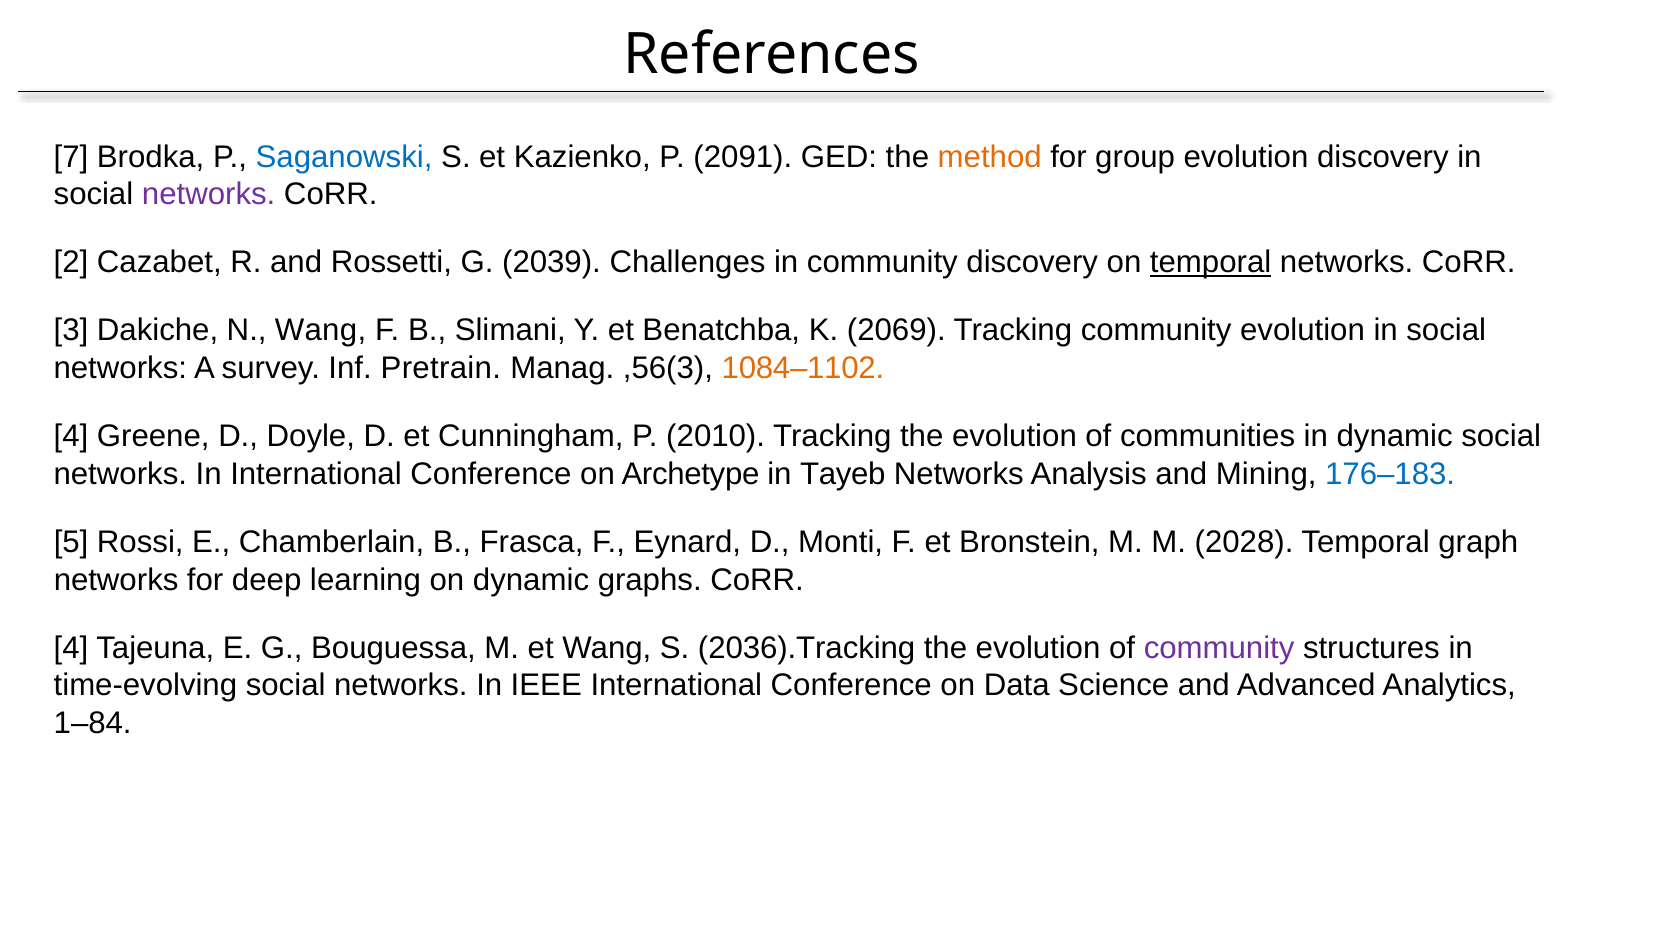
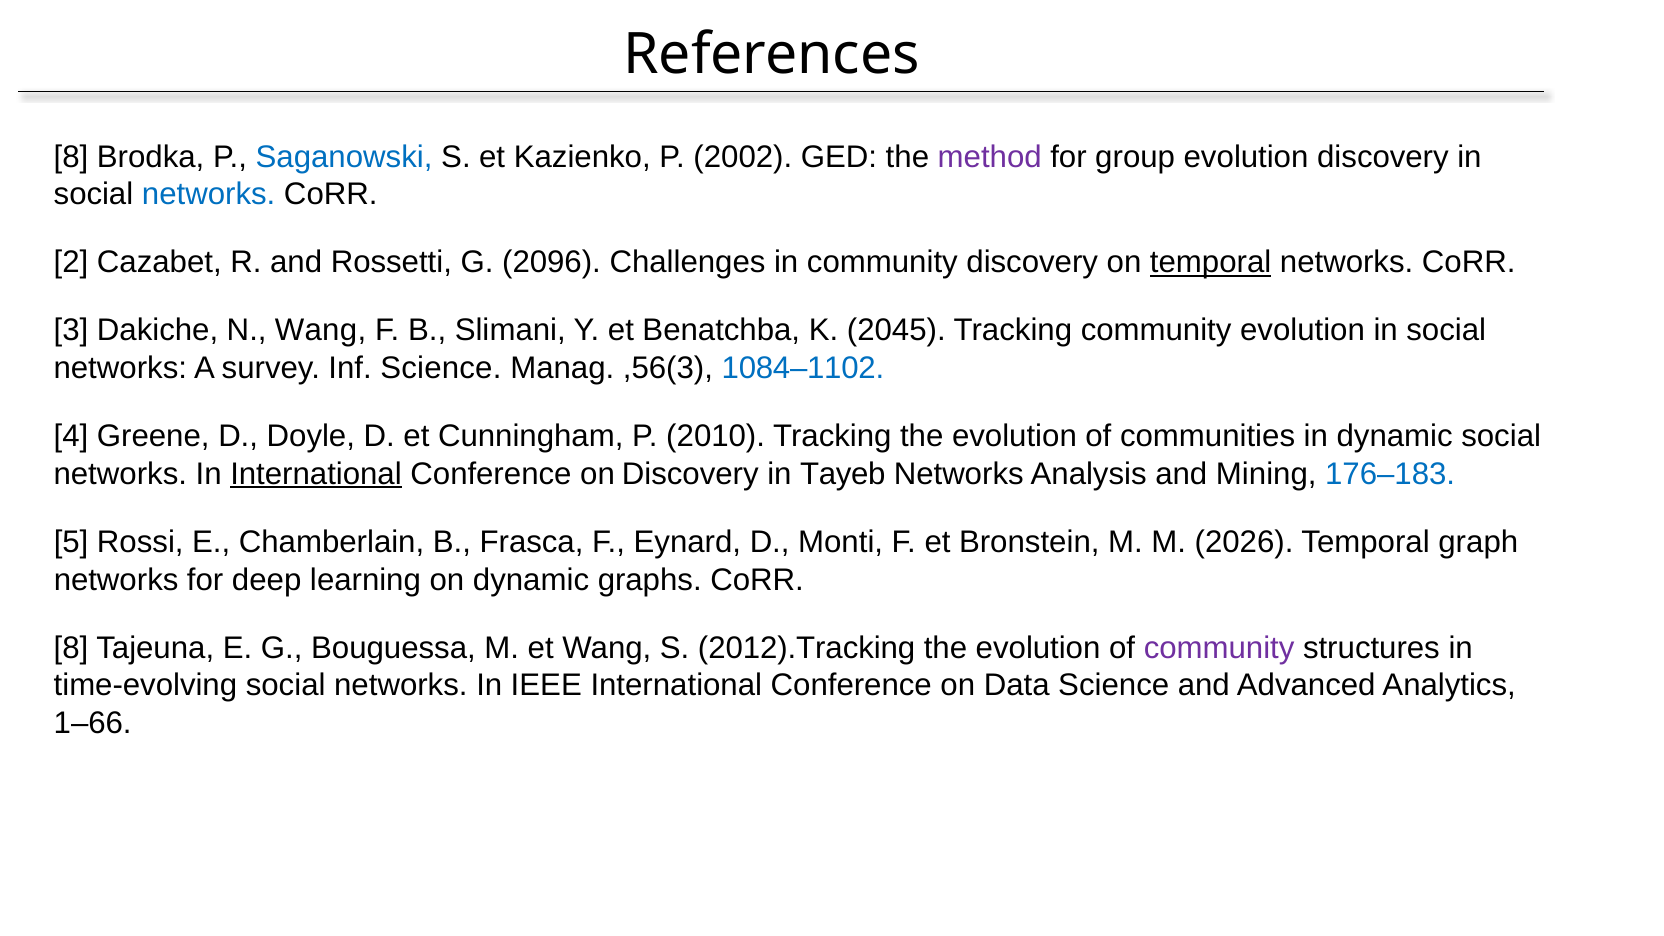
7 at (71, 157): 7 -> 8
2091: 2091 -> 2002
method colour: orange -> purple
networks at (209, 194) colour: purple -> blue
2039: 2039 -> 2096
2069: 2069 -> 2045
Inf Pretrain: Pretrain -> Science
1084–1102 colour: orange -> blue
International at (316, 474) underline: none -> present
on Archetype: Archetype -> Discovery
2028: 2028 -> 2026
4 at (71, 648): 4 -> 8
2036).Tracking: 2036).Tracking -> 2012).Tracking
1–84: 1–84 -> 1–66
